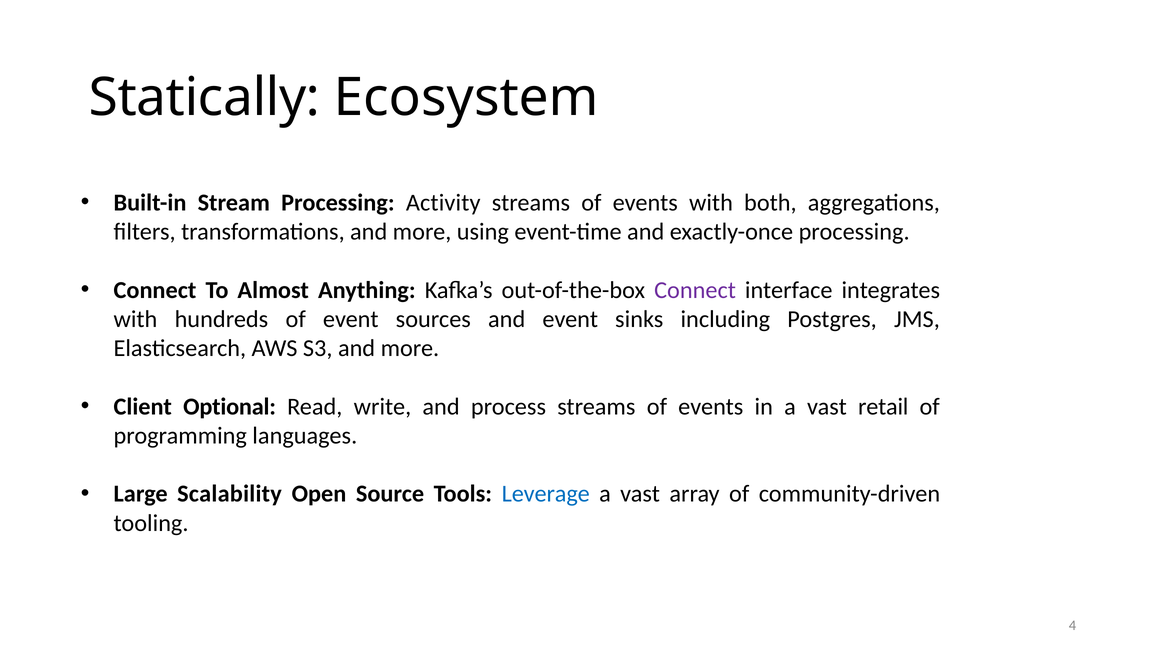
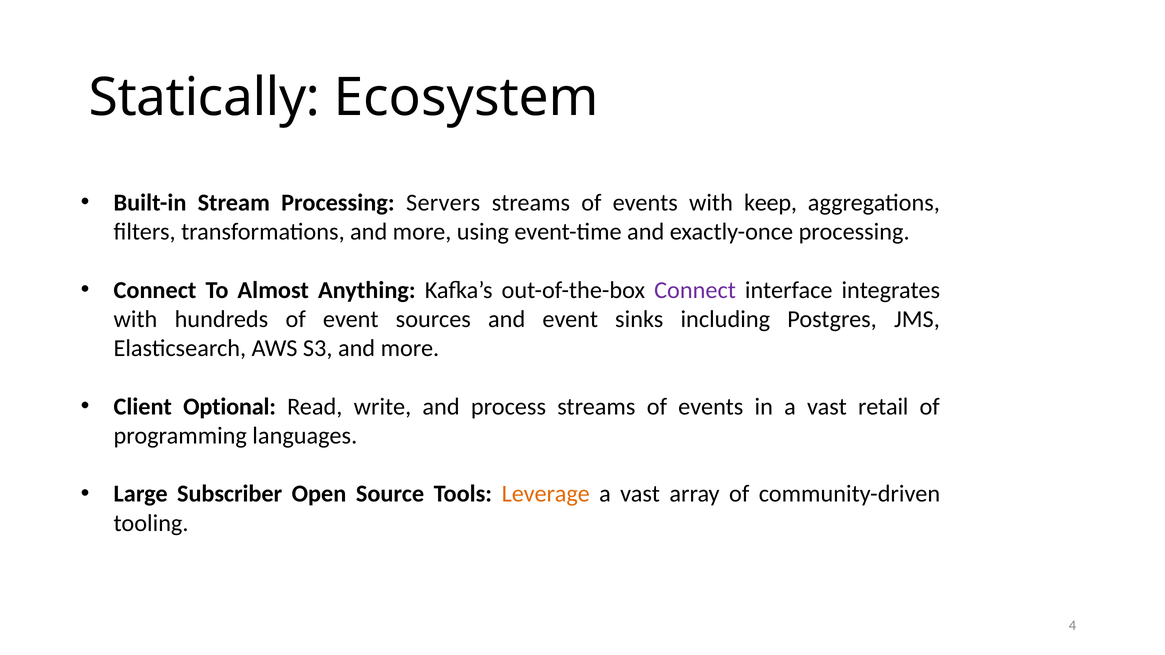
Activity: Activity -> Servers
both: both -> keep
Scalability: Scalability -> Subscriber
Leverage colour: blue -> orange
